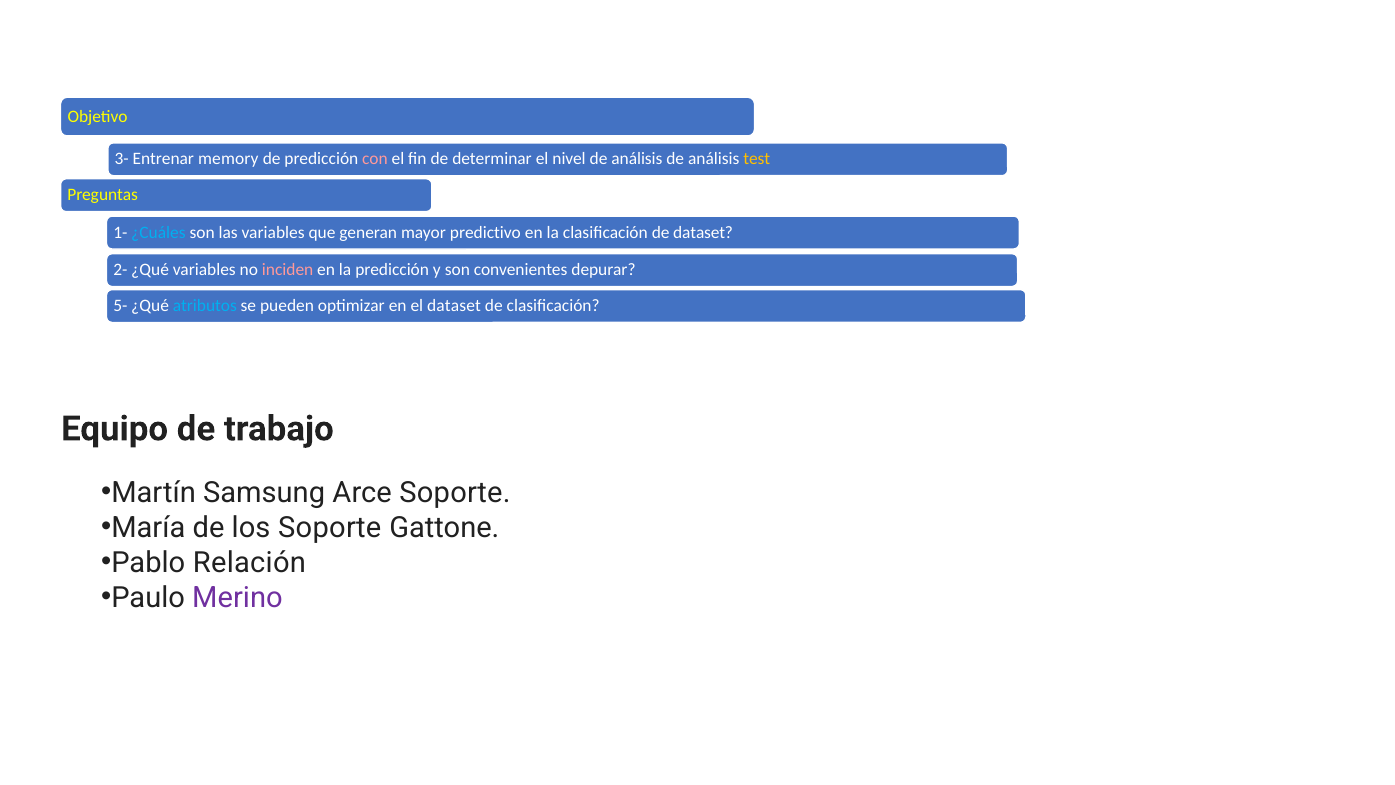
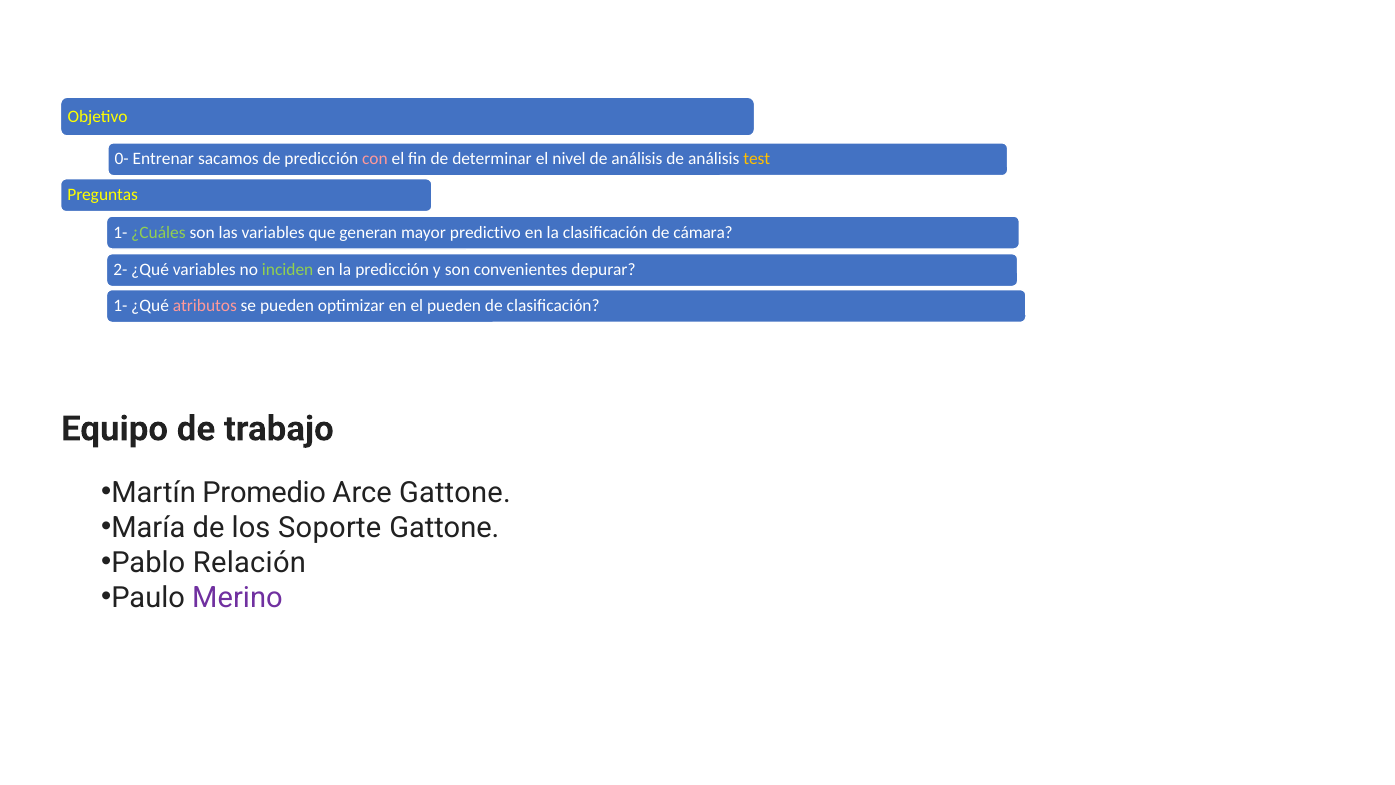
3-: 3- -> 0-
memory: memory -> sacamos
¿Cuáles colour: light blue -> light green
de dataset: dataset -> cámara
inciden colour: pink -> light green
5- at (120, 306): 5- -> 1-
atributos colour: light blue -> pink
el dataset: dataset -> pueden
Samsung: Samsung -> Promedio
Arce Soporte: Soporte -> Gattone
